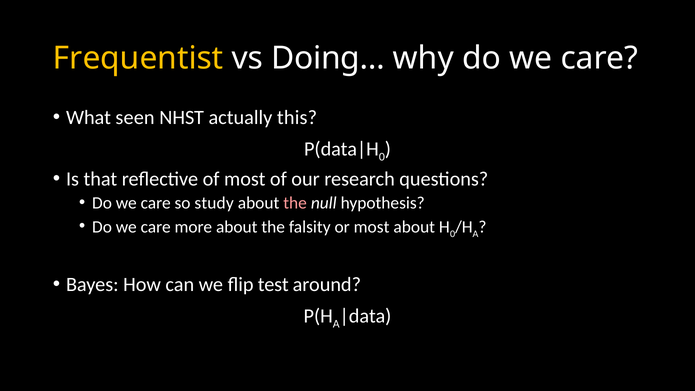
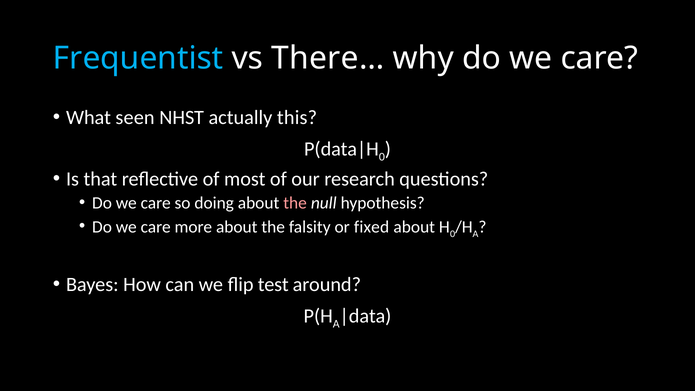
Frequentist colour: yellow -> light blue
Doing…: Doing… -> There…
study: study -> doing
or most: most -> fixed
